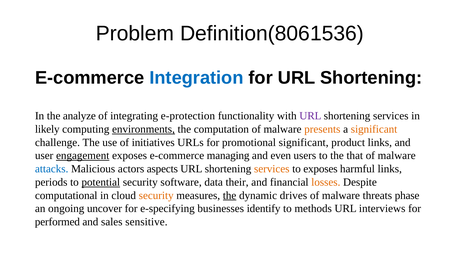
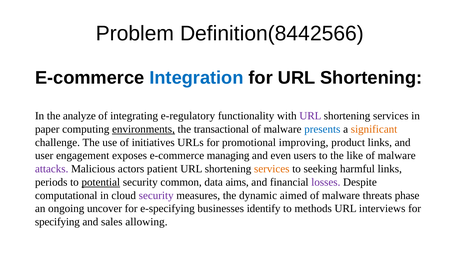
Definition(8061536: Definition(8061536 -> Definition(8442566
e-protection: e-protection -> e-regulatory
likely: likely -> paper
computation: computation -> transactional
presents colour: orange -> blue
promotional significant: significant -> improving
engagement underline: present -> none
that: that -> like
attacks colour: blue -> purple
aspects: aspects -> patient
to exposes: exposes -> seeking
software: software -> common
their: their -> aims
losses colour: orange -> purple
security at (156, 195) colour: orange -> purple
the at (230, 195) underline: present -> none
drives: drives -> aimed
performed: performed -> specifying
sensitive: sensitive -> allowing
